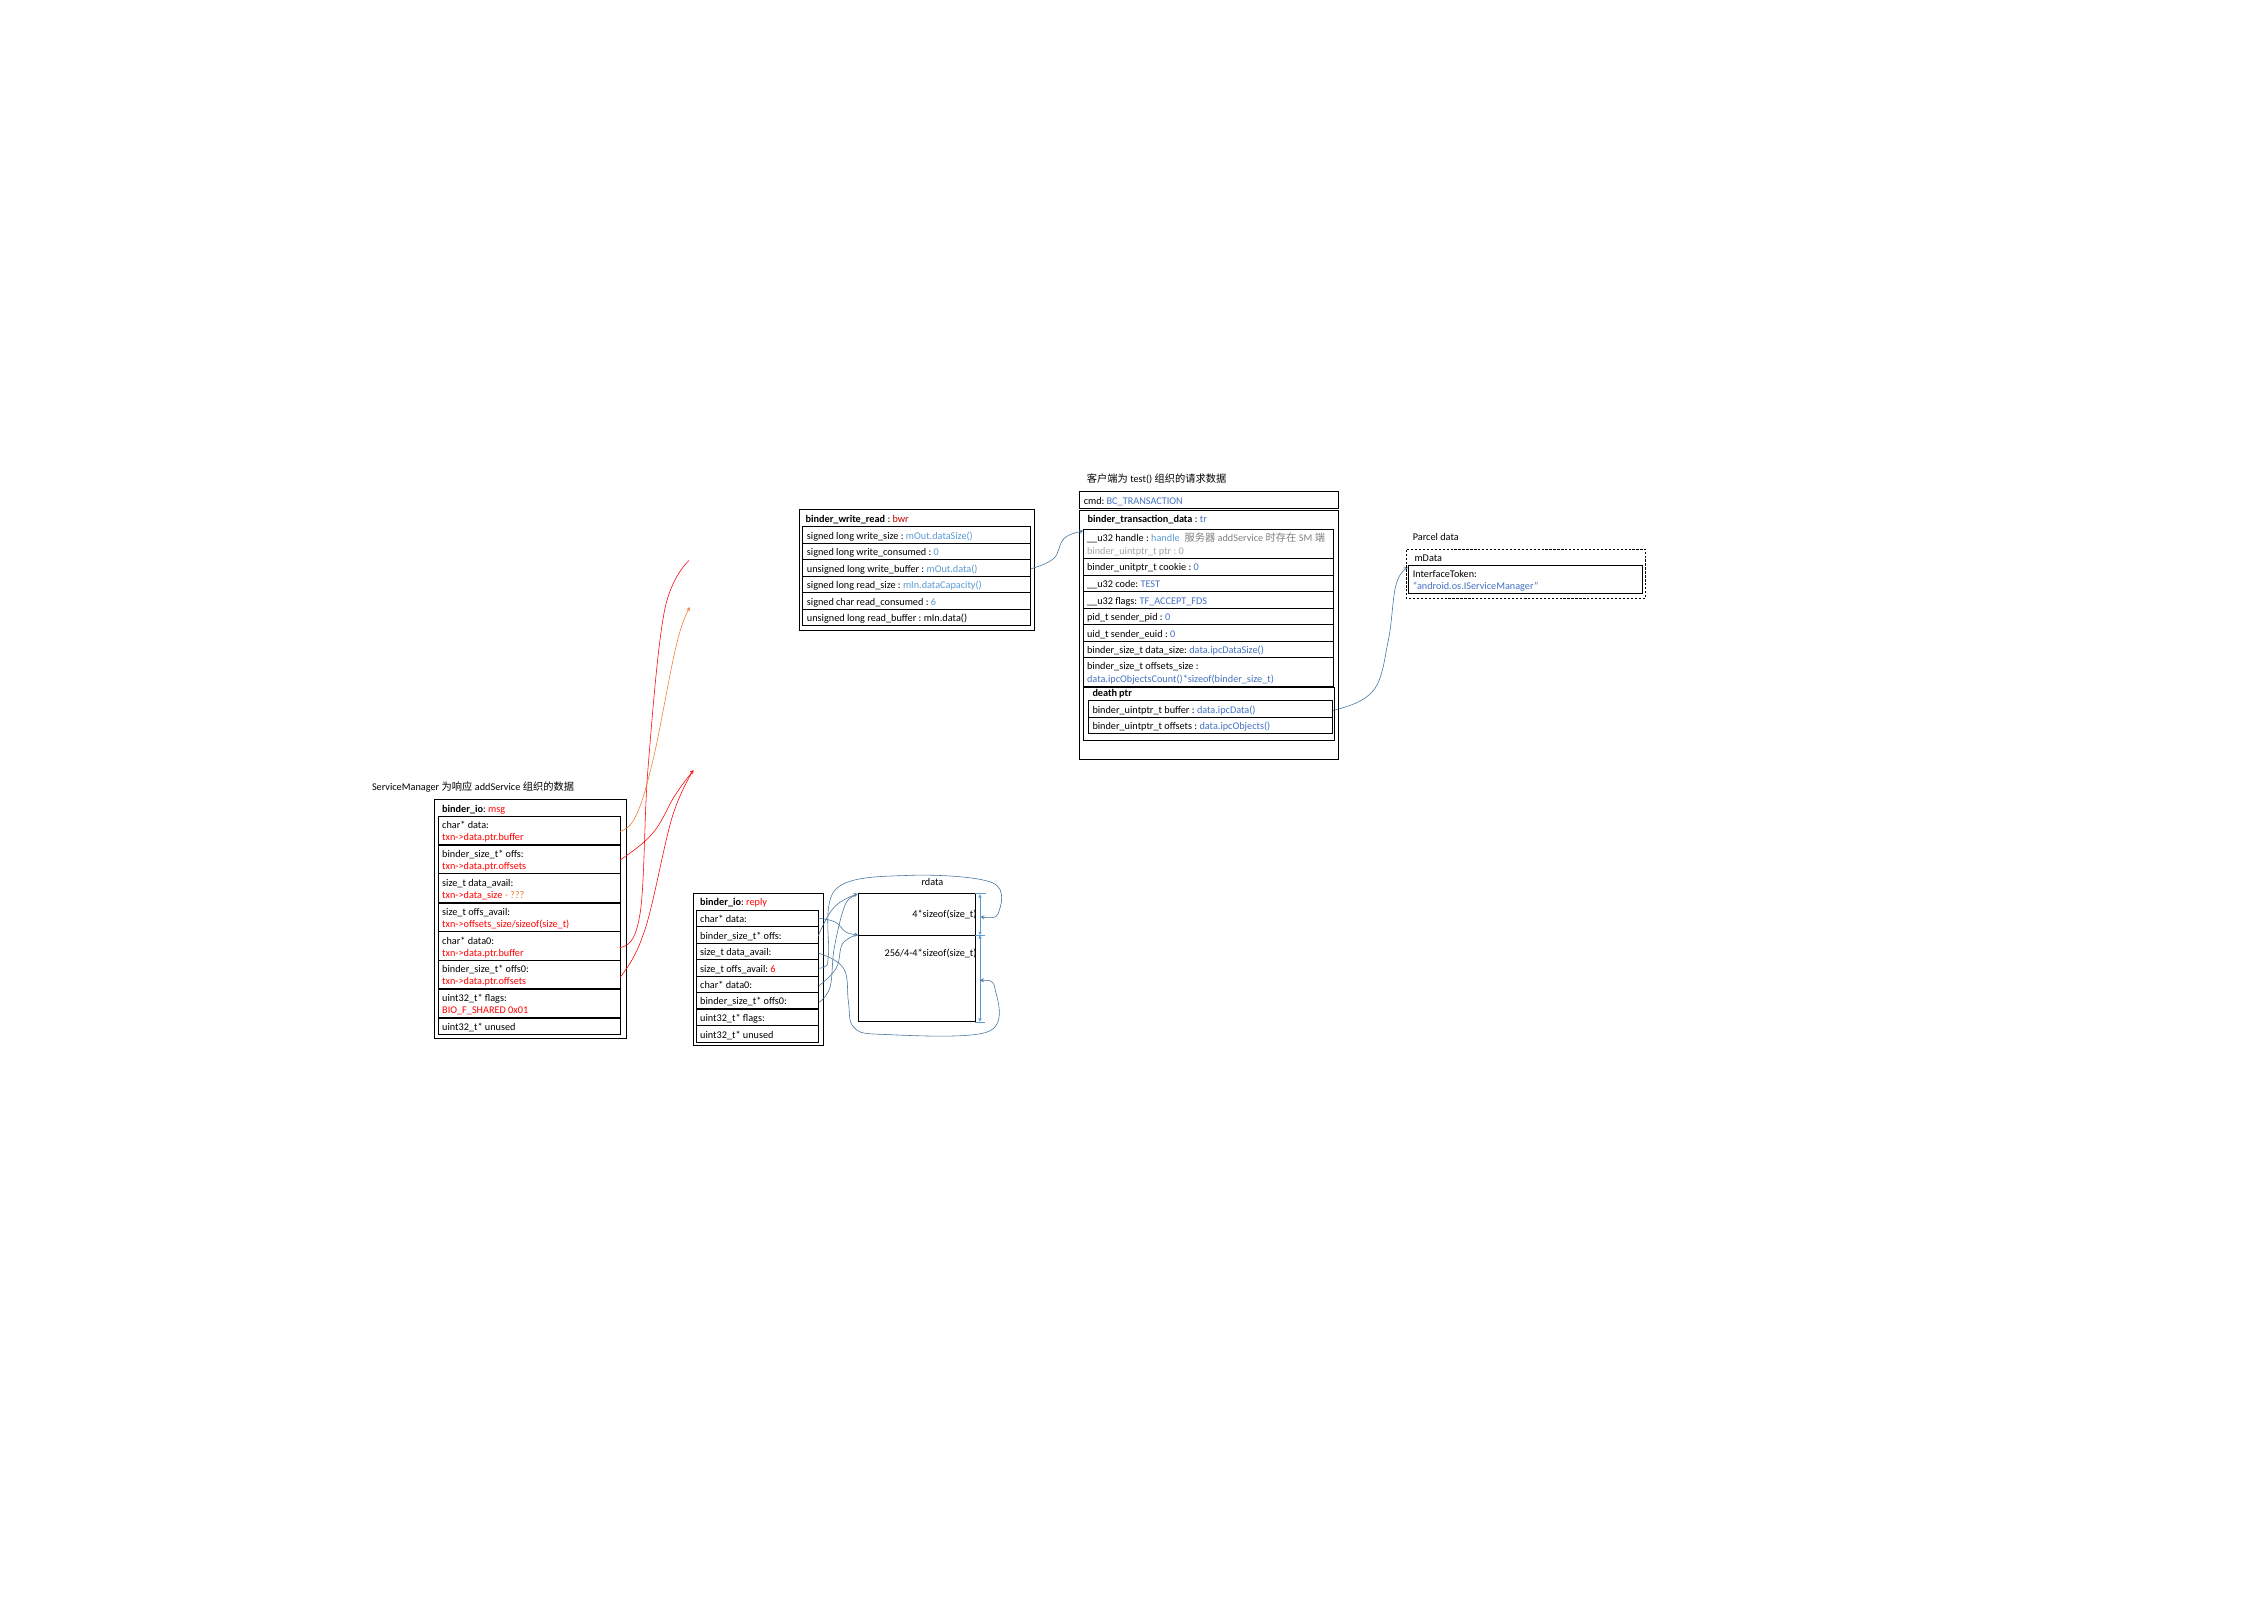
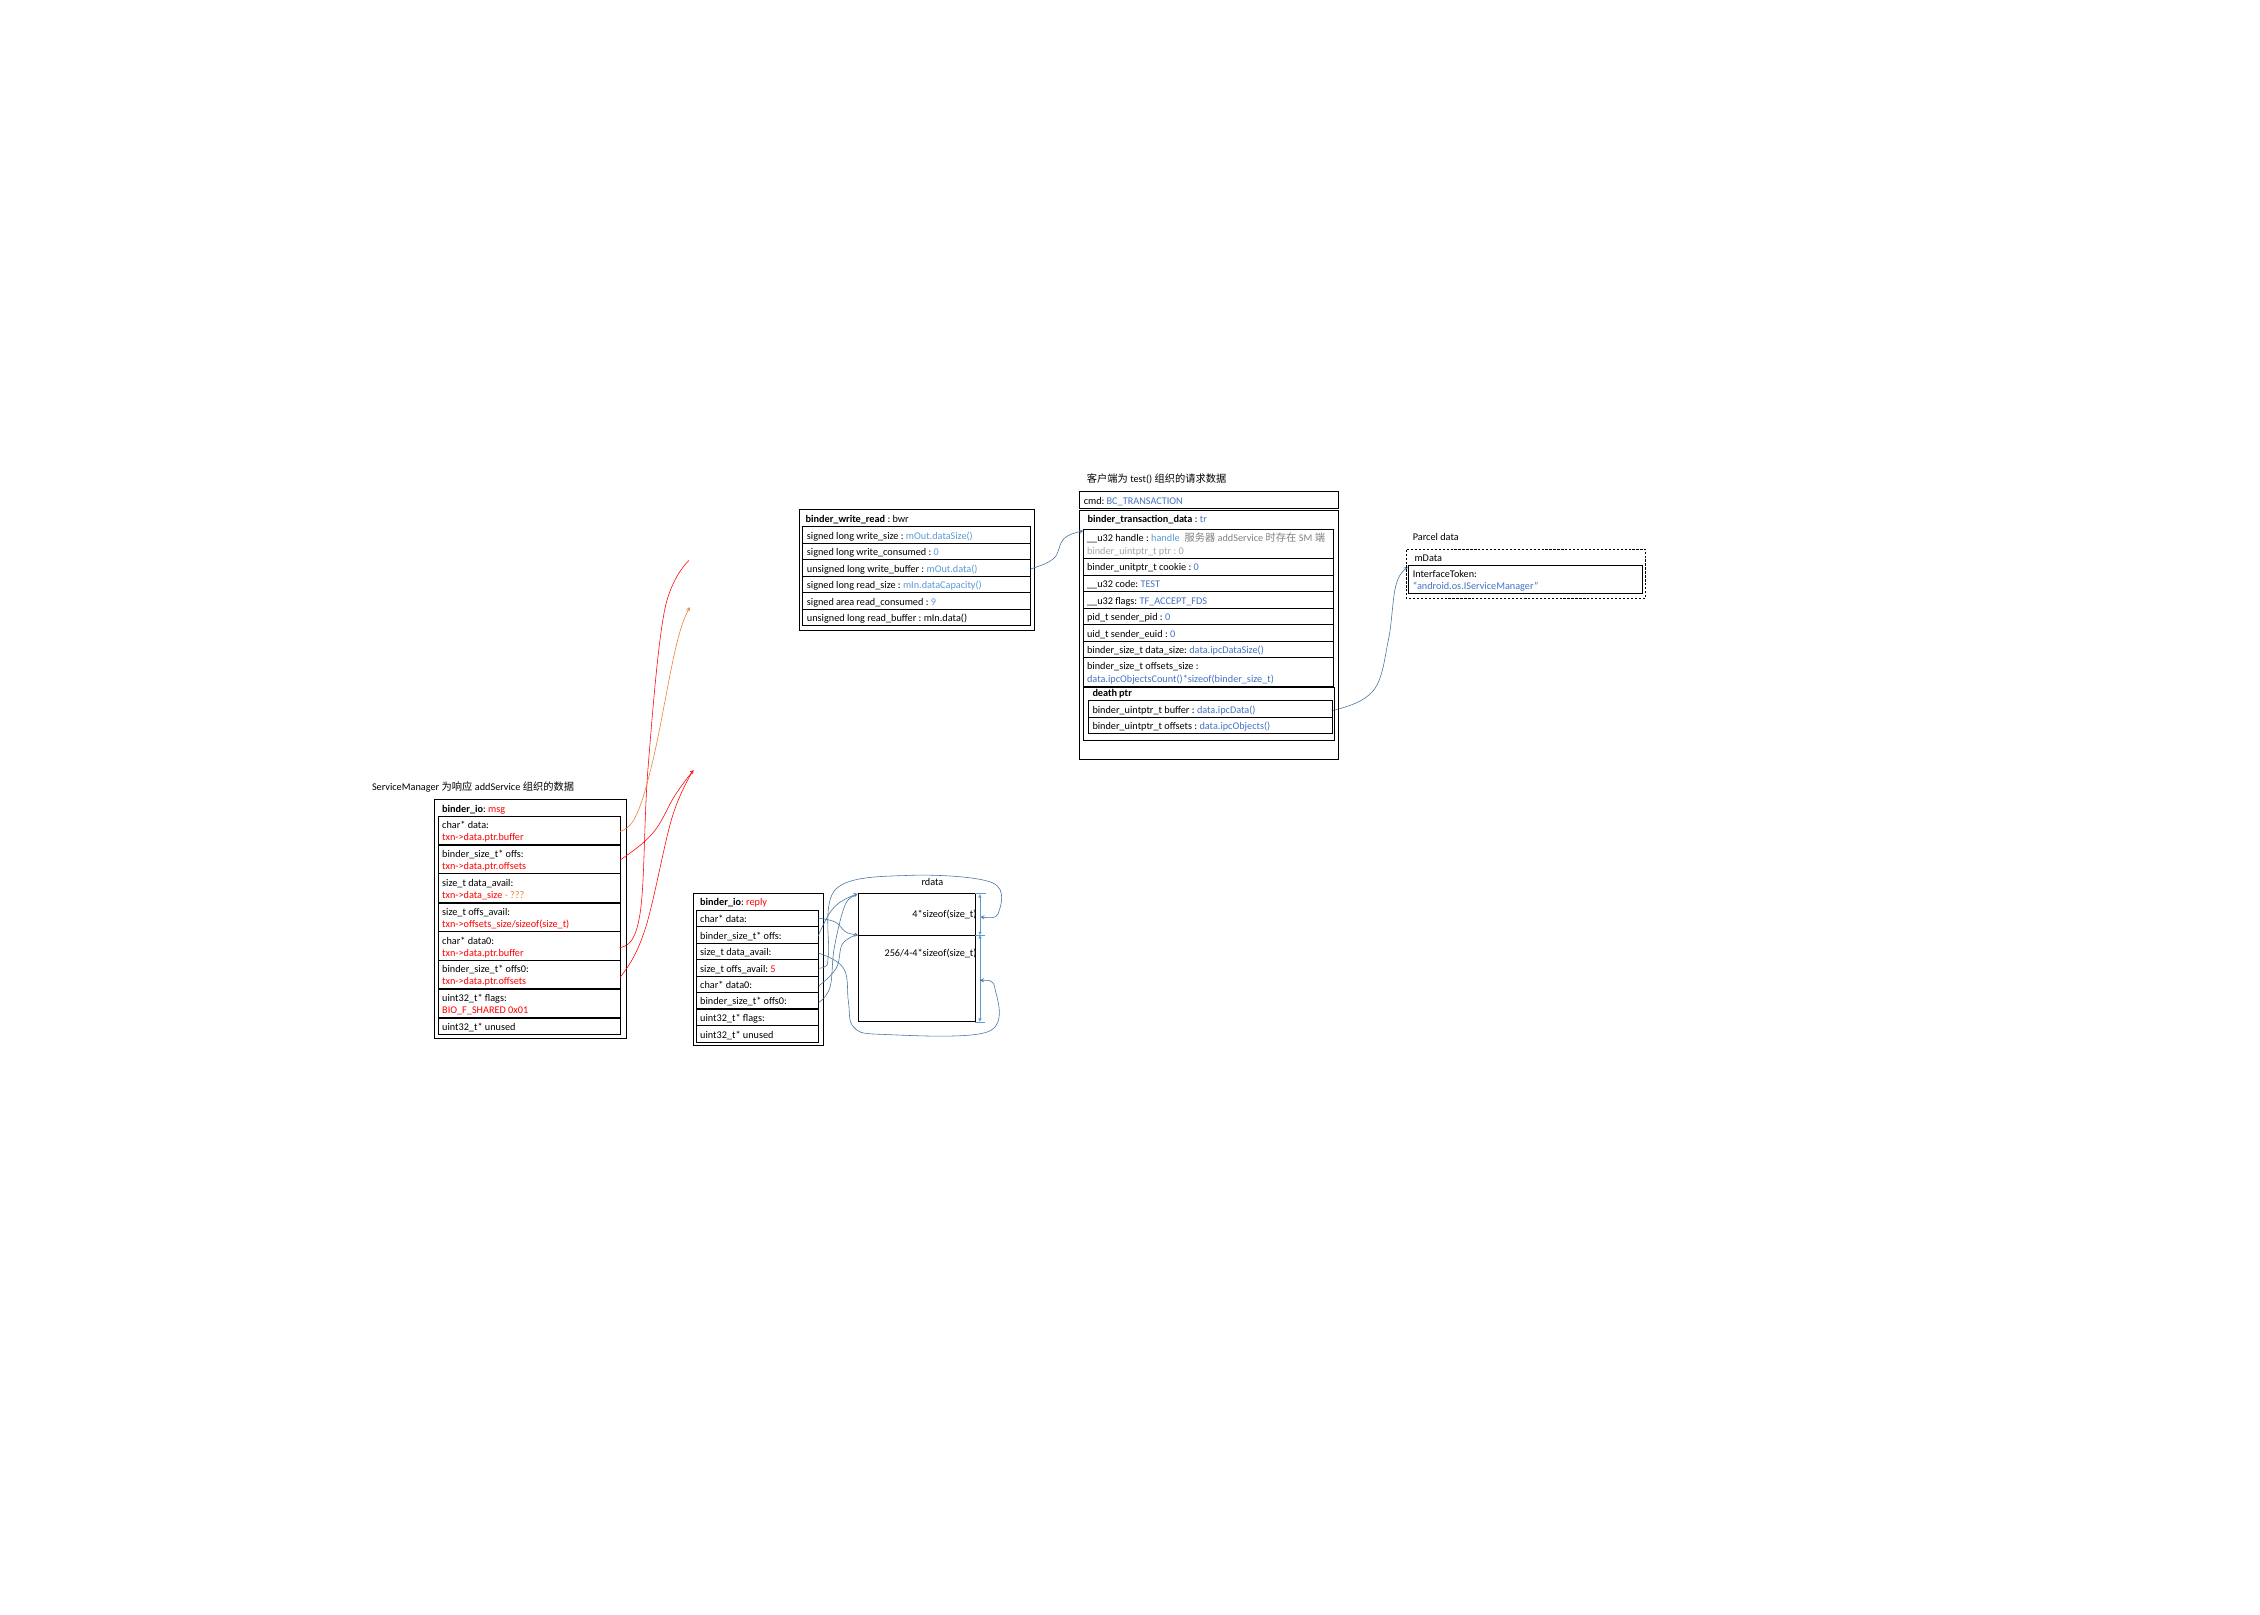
bwr colour: red -> black
char: char -> area
6 at (933, 601): 6 -> 9
offs_avail 6: 6 -> 5
